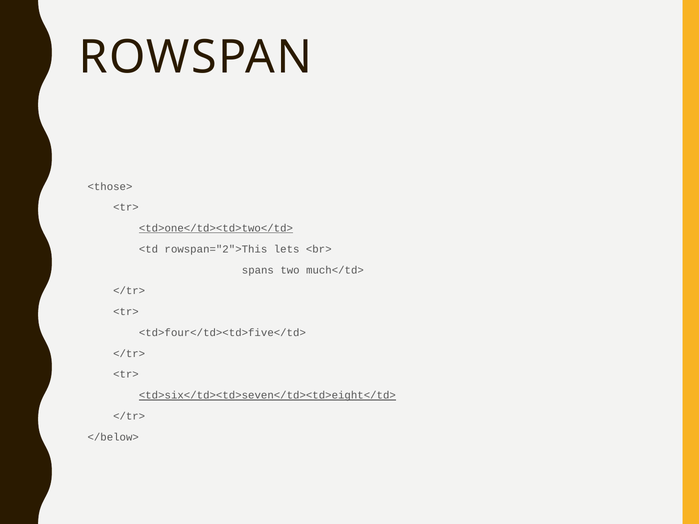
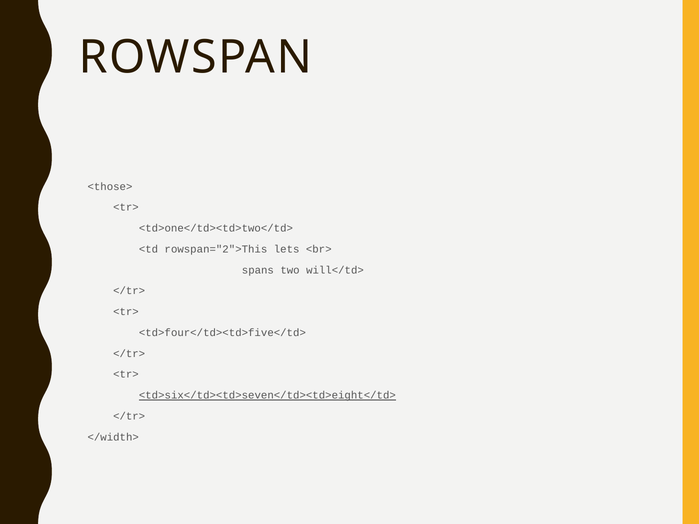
<td>one</td><td>two</td> underline: present -> none
much</td>: much</td> -> will</td>
</below>: </below> -> </width>
